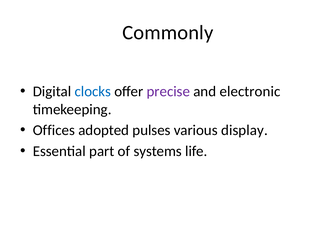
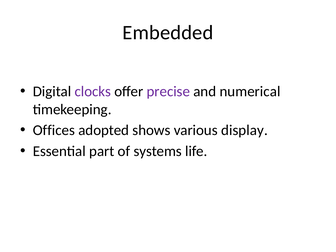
Commonly: Commonly -> Embedded
clocks colour: blue -> purple
electronic: electronic -> numerical
pulses: pulses -> shows
